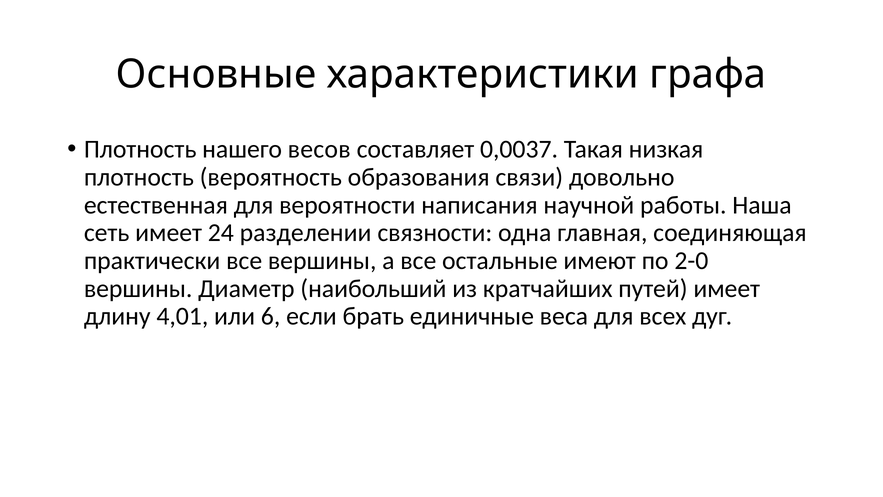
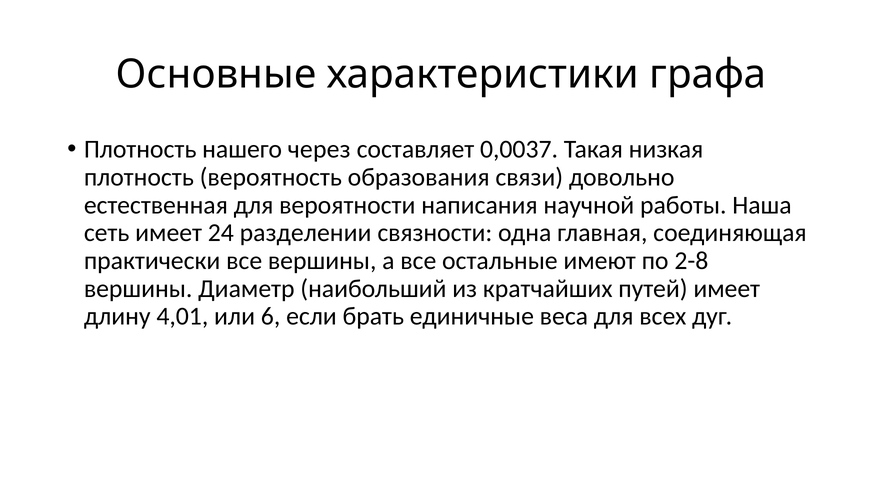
весов: весов -> через
2-0: 2-0 -> 2-8
